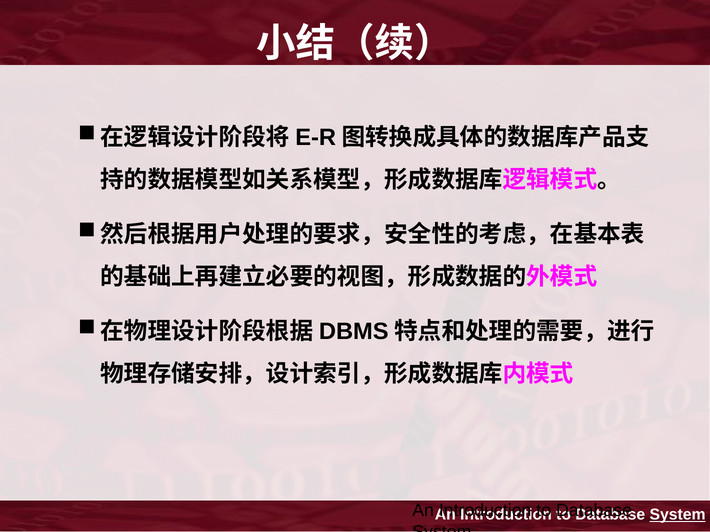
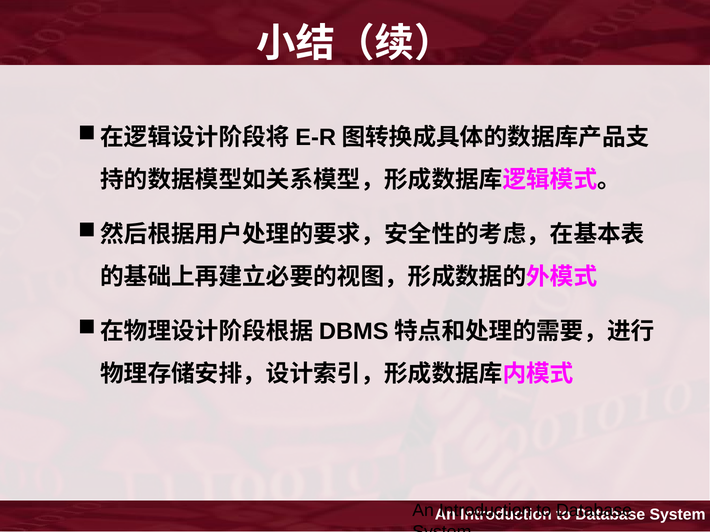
System at (678, 515) underline: present -> none
